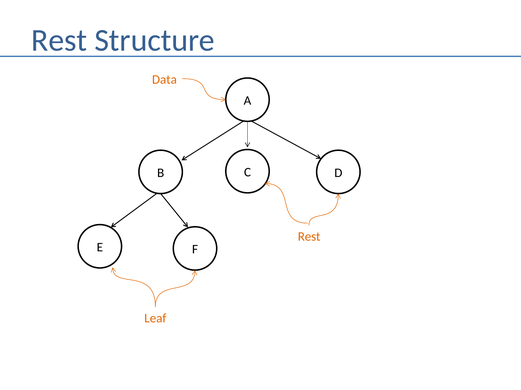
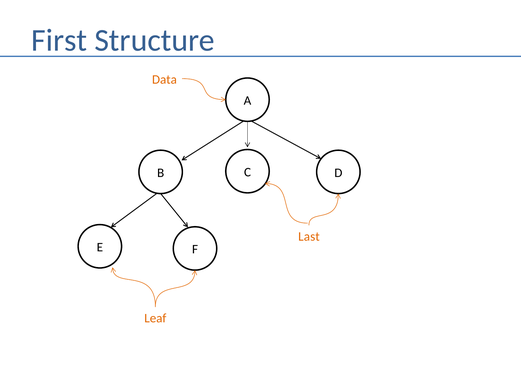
Rest at (59, 40): Rest -> First
Rest at (309, 237): Rest -> Last
